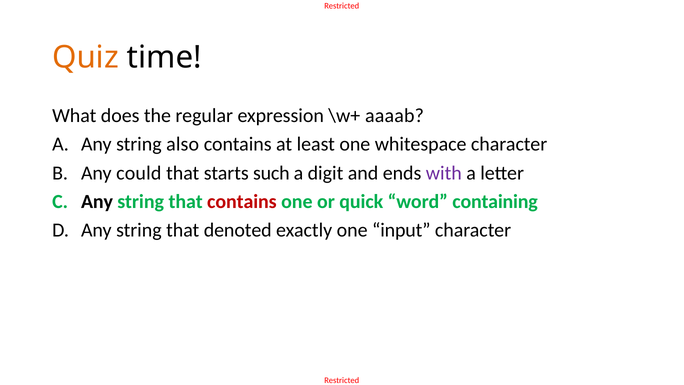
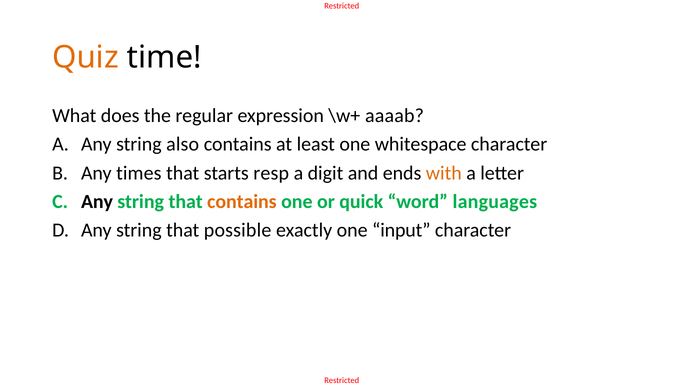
could: could -> times
such: such -> resp
with colour: purple -> orange
contains at (242, 202) colour: red -> orange
containing: containing -> languages
denoted: denoted -> possible
